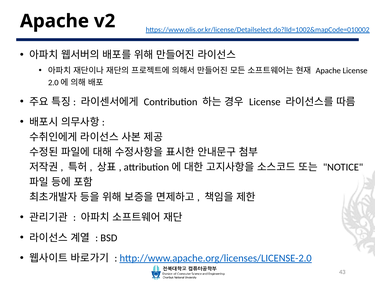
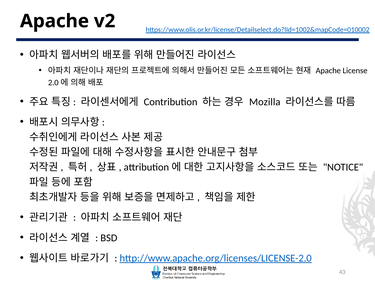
License at (265, 102): License -> Mozilla
